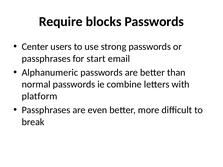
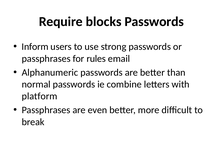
Center: Center -> Inform
start: start -> rules
